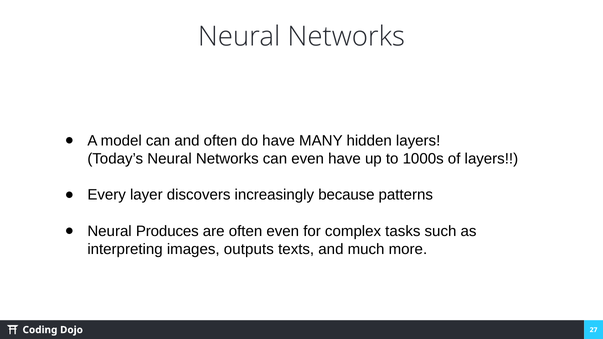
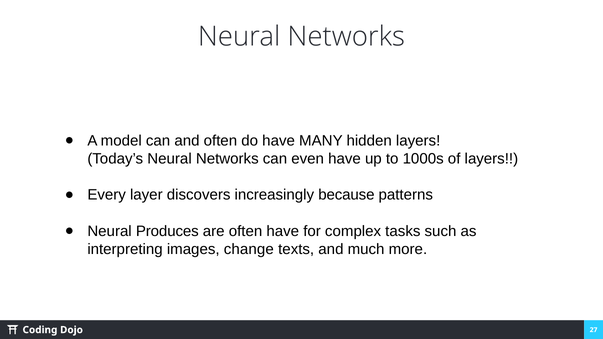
often even: even -> have
outputs: outputs -> change
